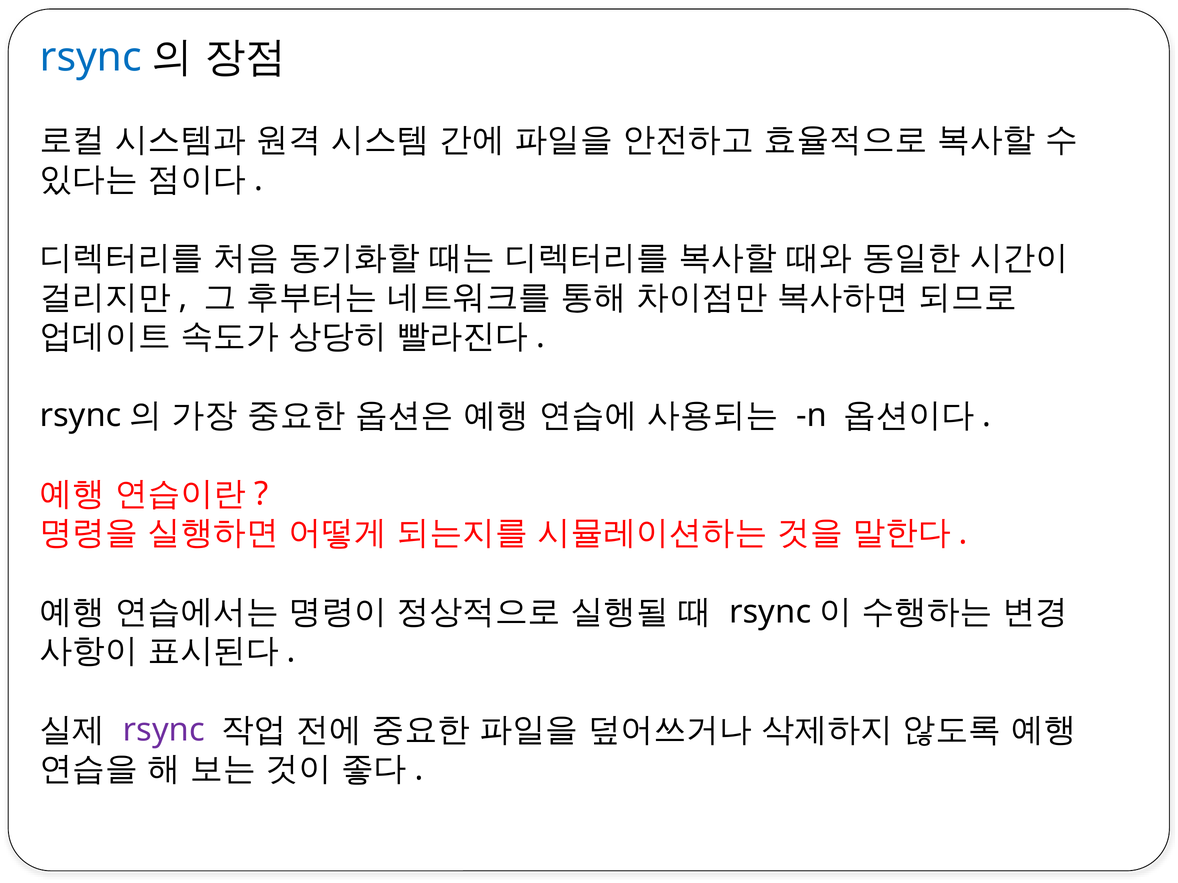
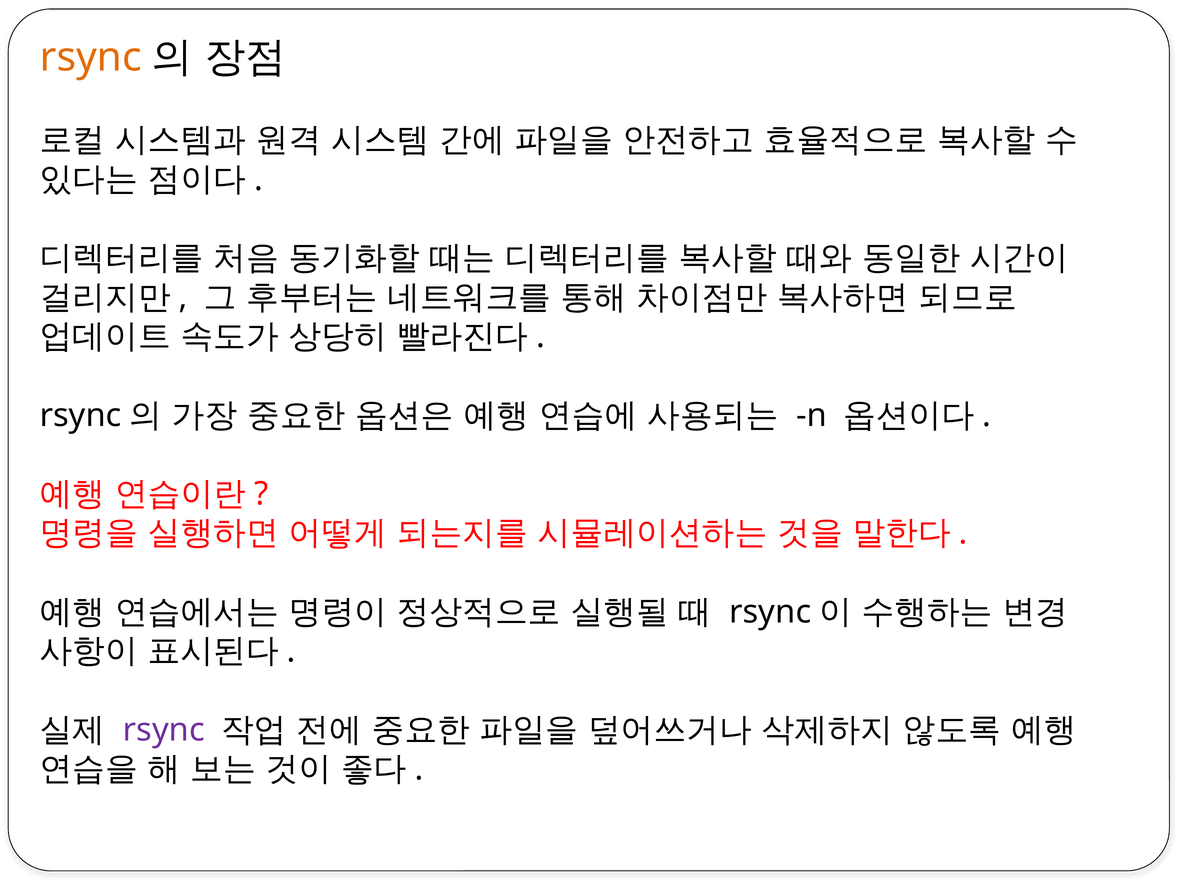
rsync at (91, 57) colour: blue -> orange
